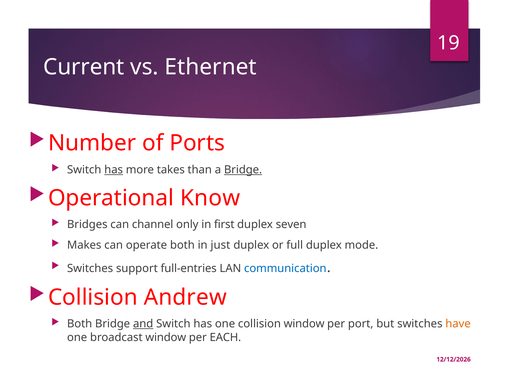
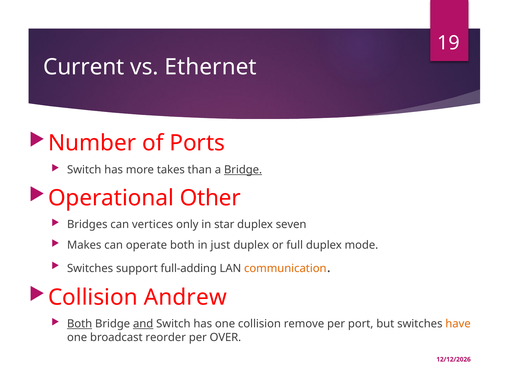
has at (114, 170) underline: present -> none
Know: Know -> Other
channel: channel -> vertices
first: first -> star
full-entries: full-entries -> full-adding
communication colour: blue -> orange
Both at (80, 324) underline: none -> present
collision window: window -> remove
broadcast window: window -> reorder
EACH: EACH -> OVER
